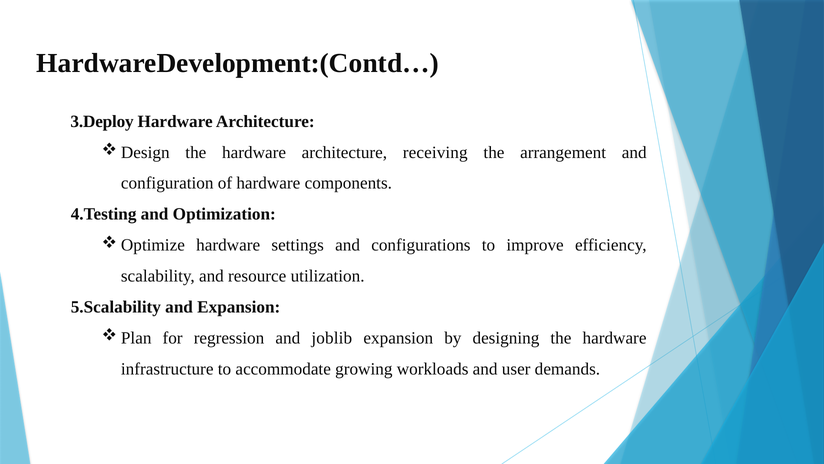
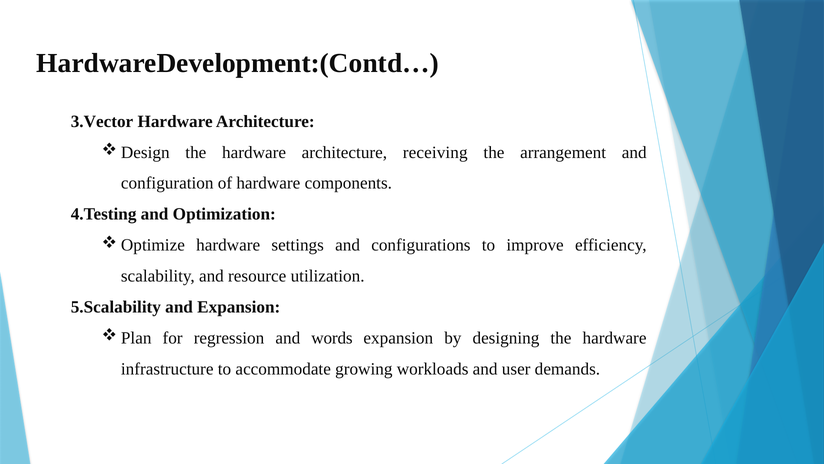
3.Deploy: 3.Deploy -> 3.Vector
joblib: joblib -> words
